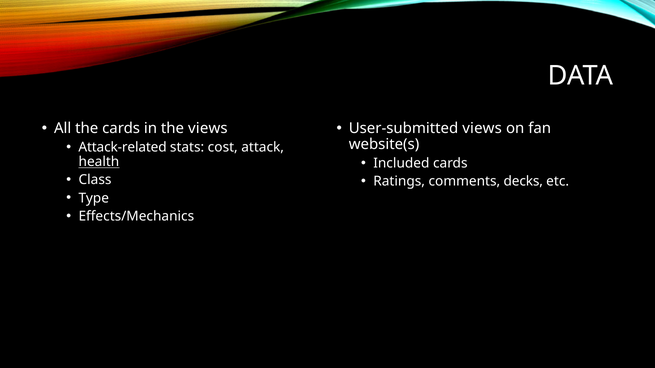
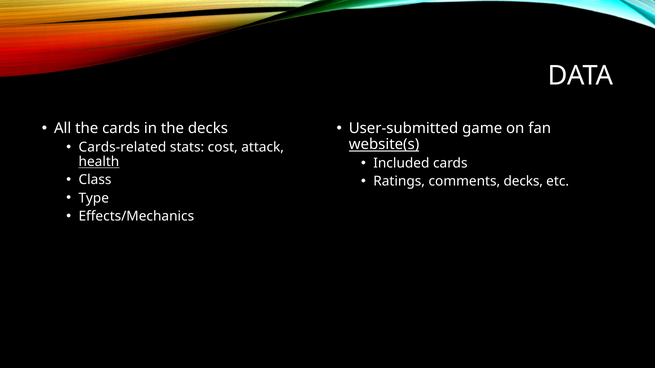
the views: views -> decks
User-submitted views: views -> game
Attack-related: Attack-related -> Cards-related
website(s underline: none -> present
